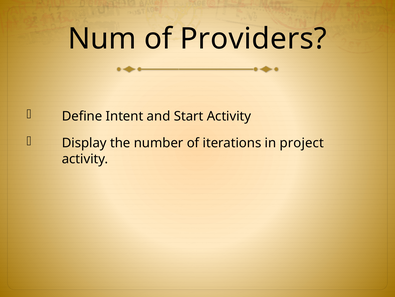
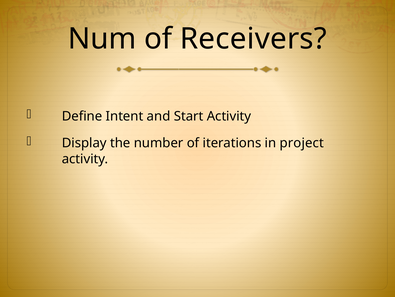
Providers: Providers -> Receivers
